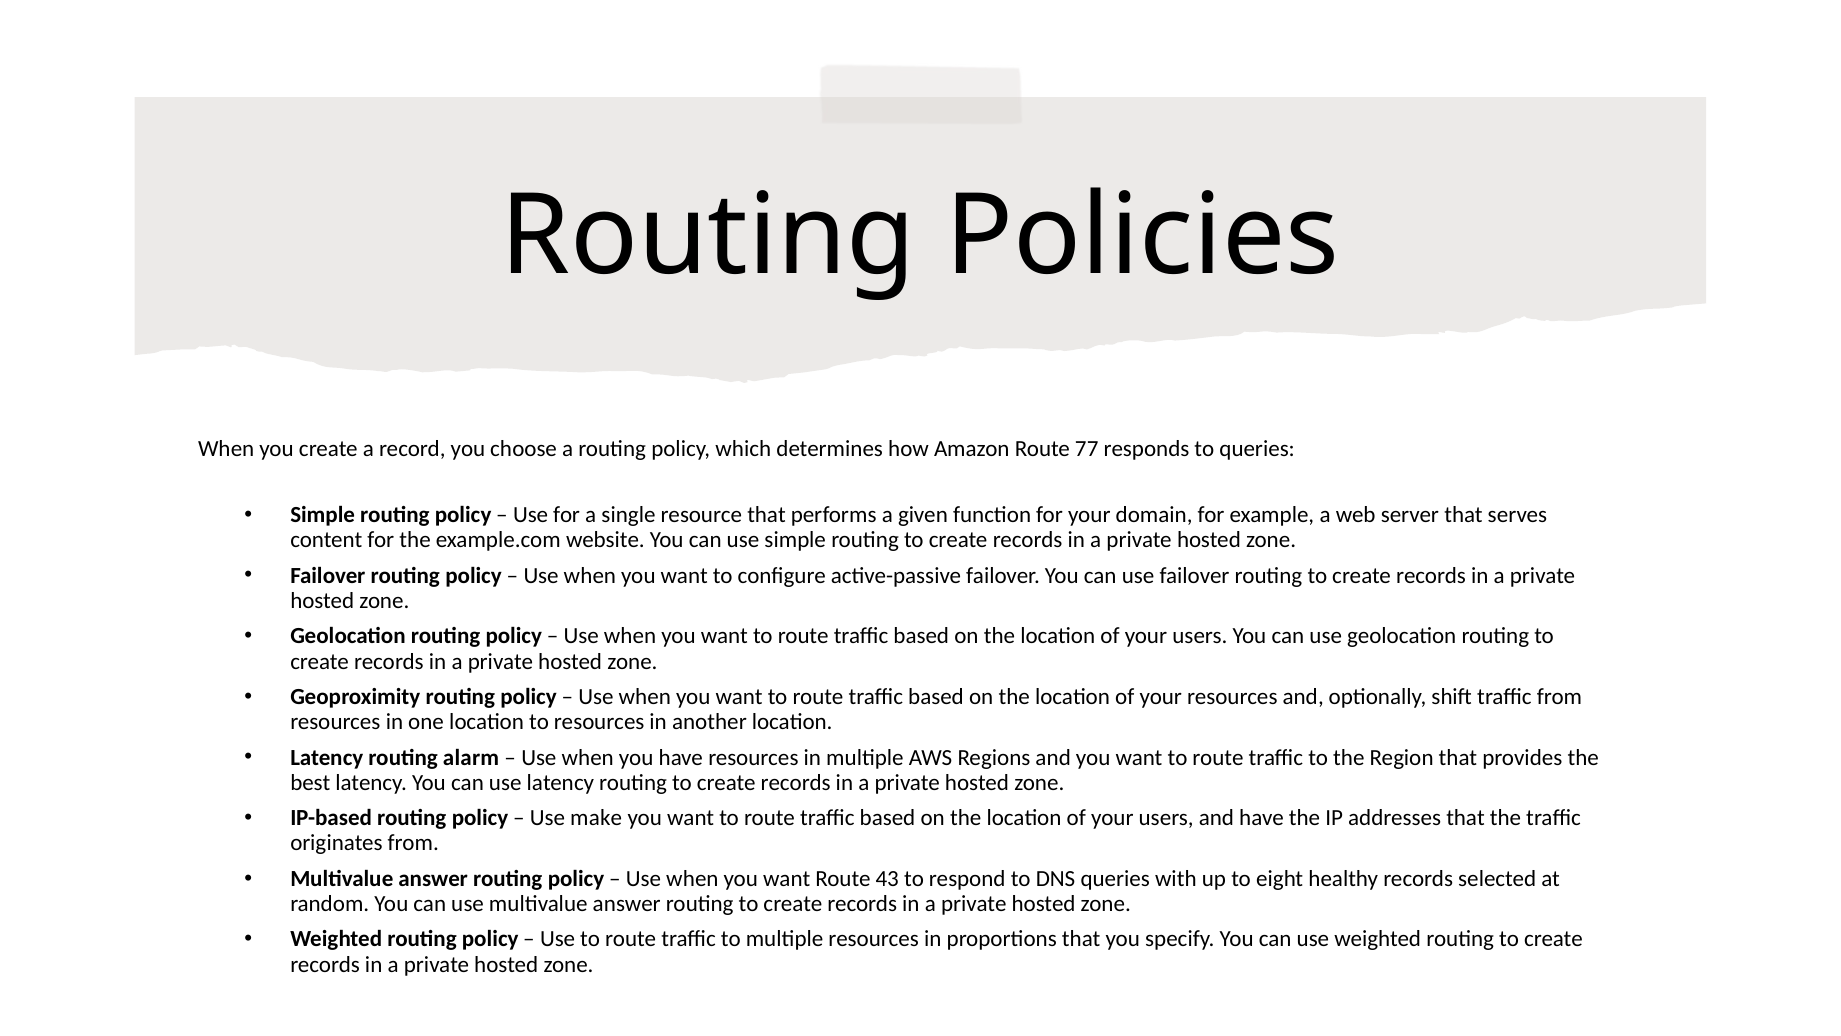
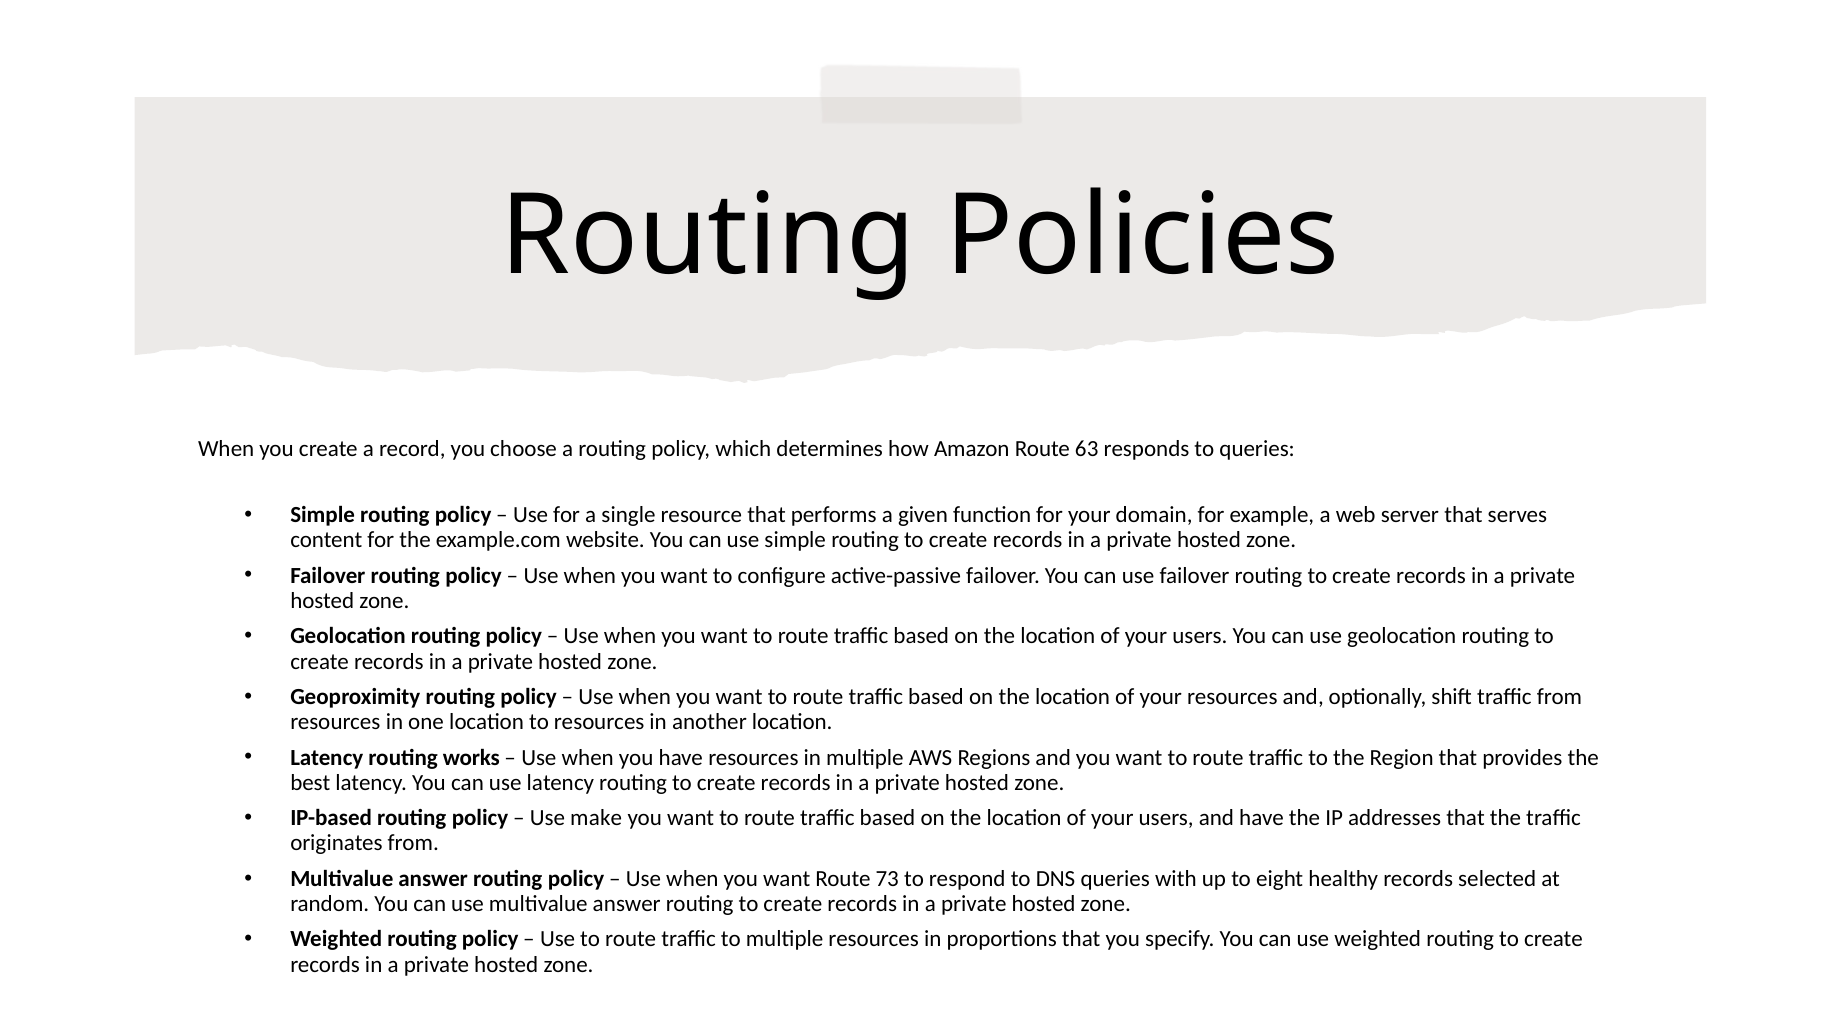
77: 77 -> 63
alarm: alarm -> works
43: 43 -> 73
